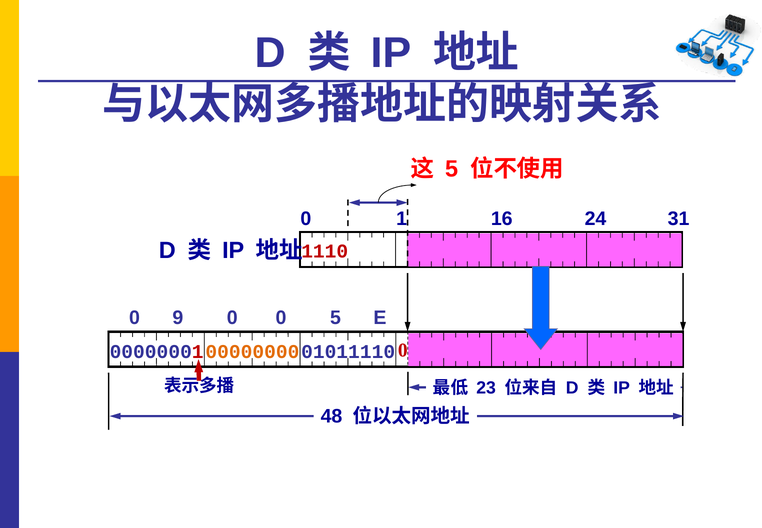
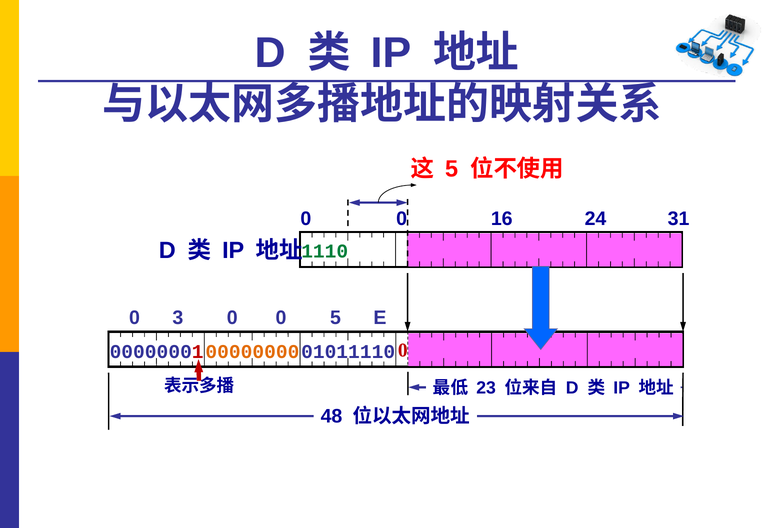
1 at (402, 219): 1 -> 0
1110 colour: red -> green
9: 9 -> 3
